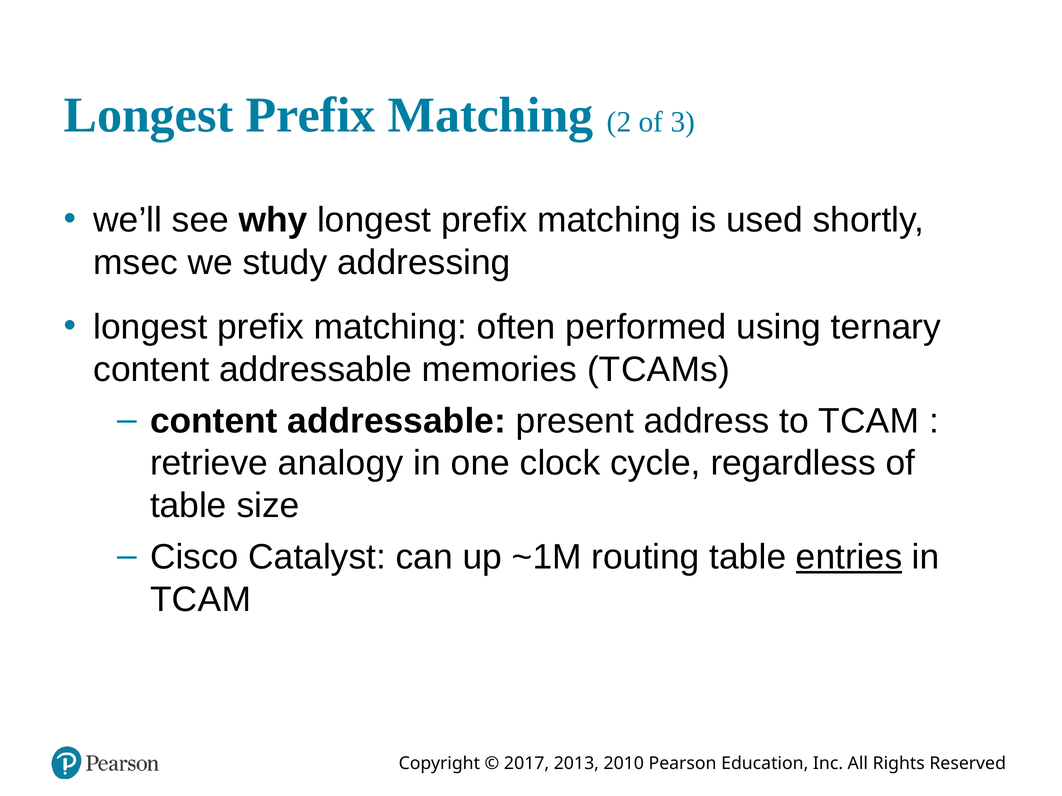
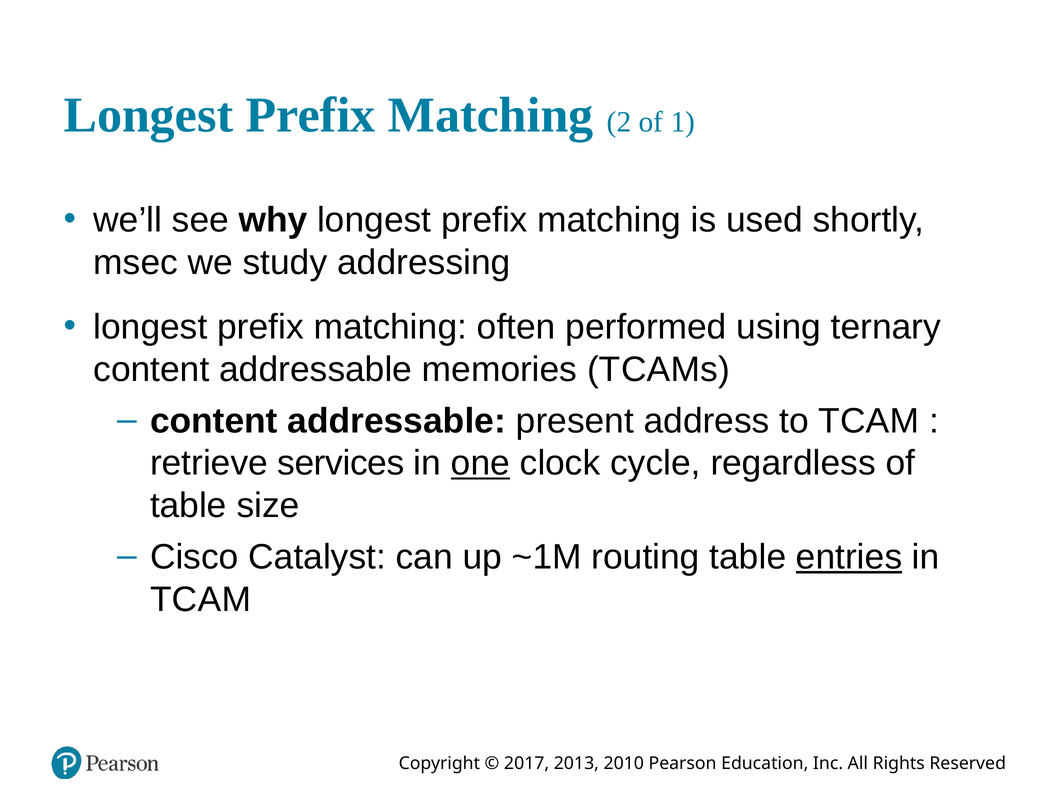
3: 3 -> 1
analogy: analogy -> services
one underline: none -> present
